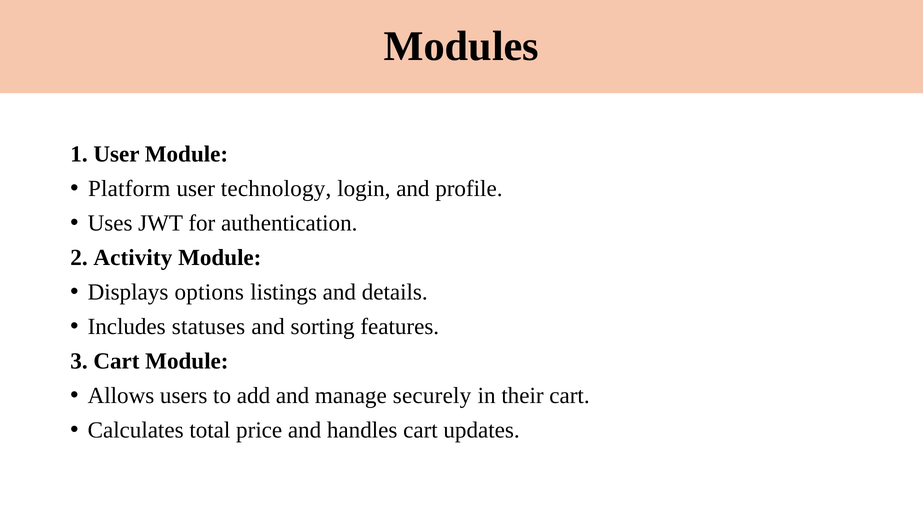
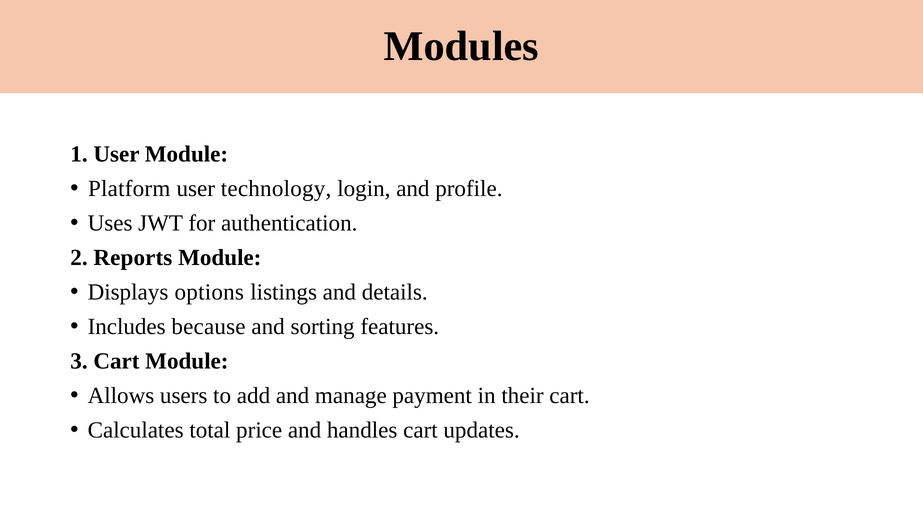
Activity: Activity -> Reports
statuses: statuses -> because
securely: securely -> payment
